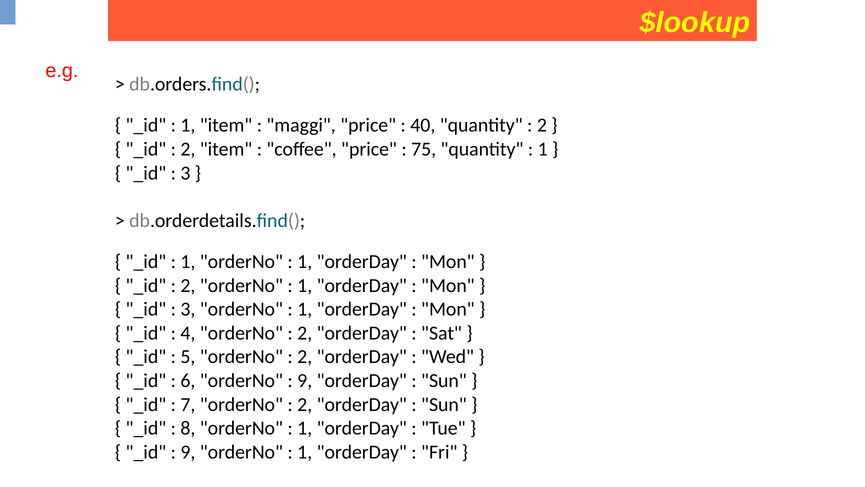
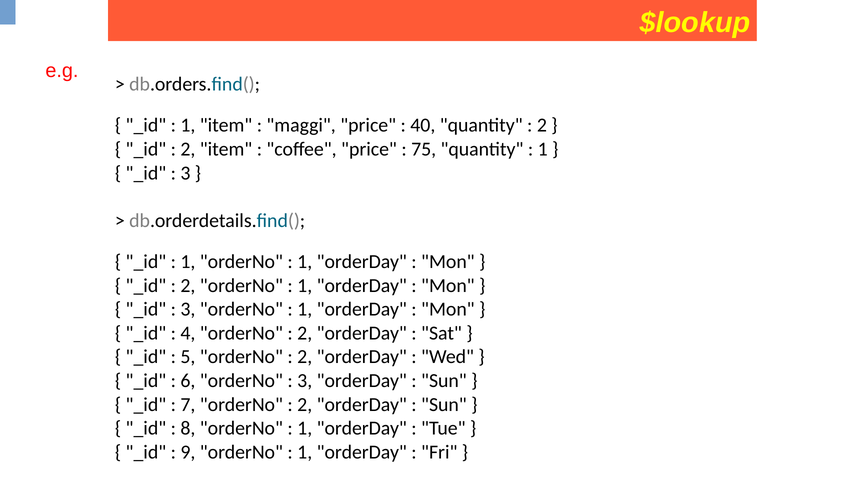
9 at (305, 380): 9 -> 3
